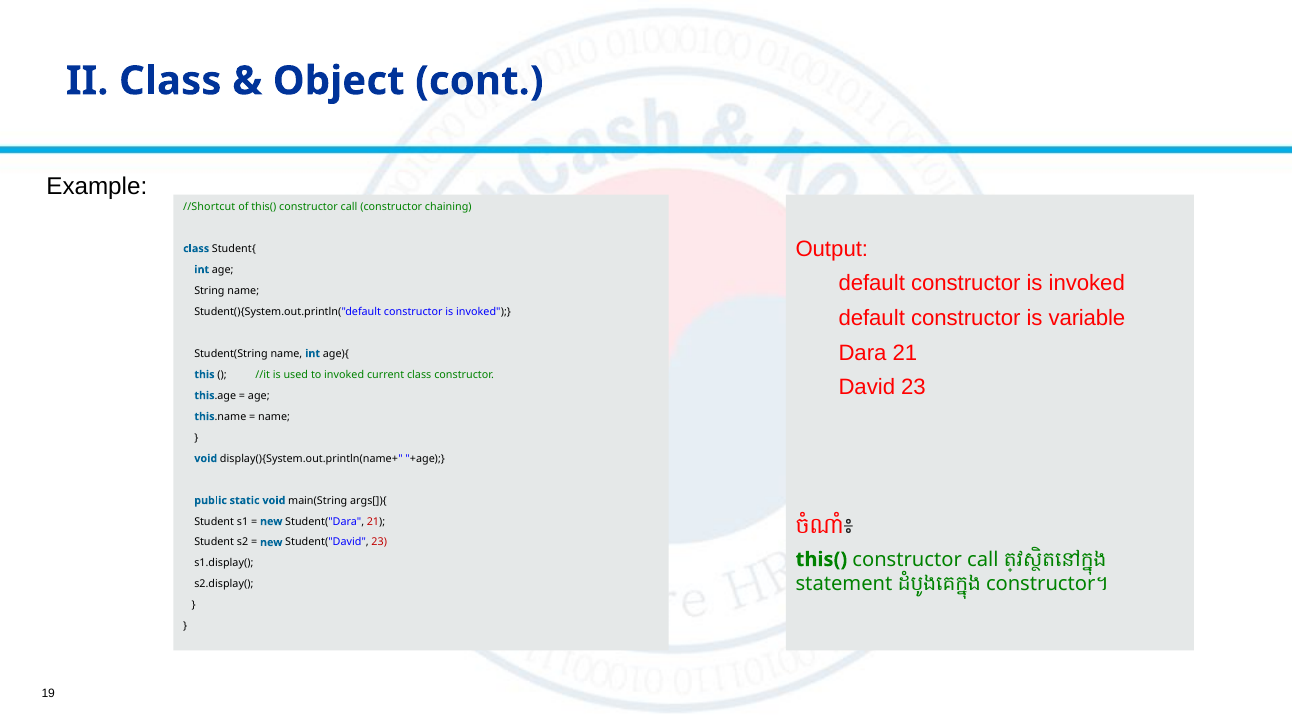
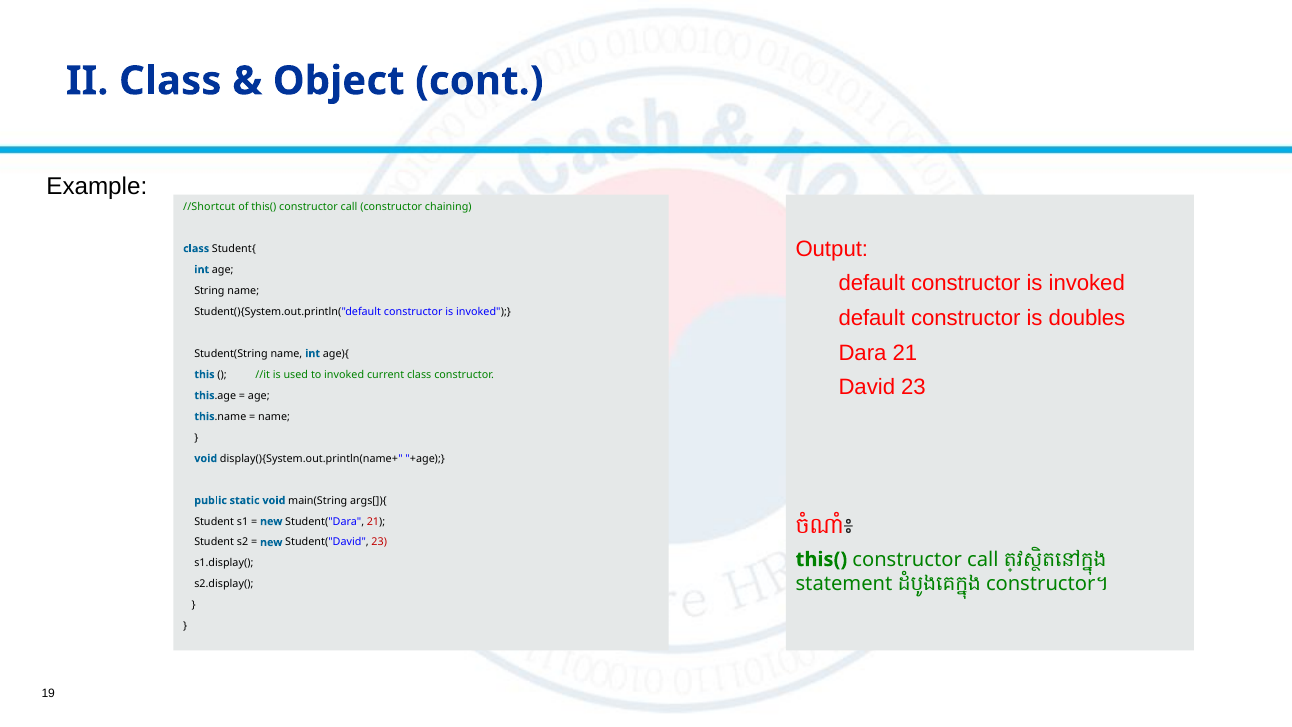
variable: variable -> doubles
